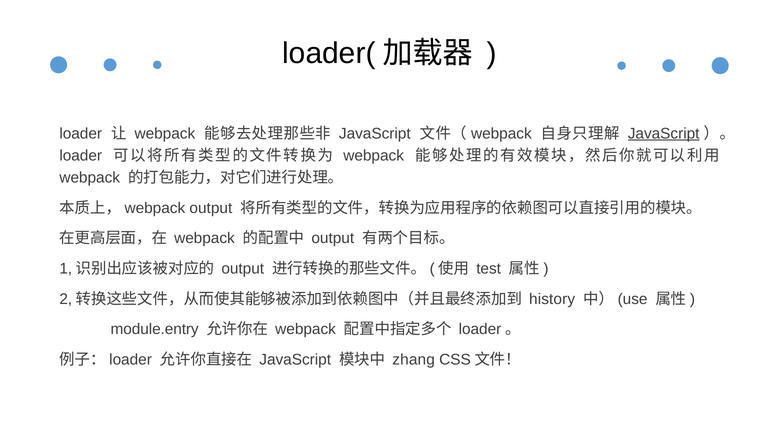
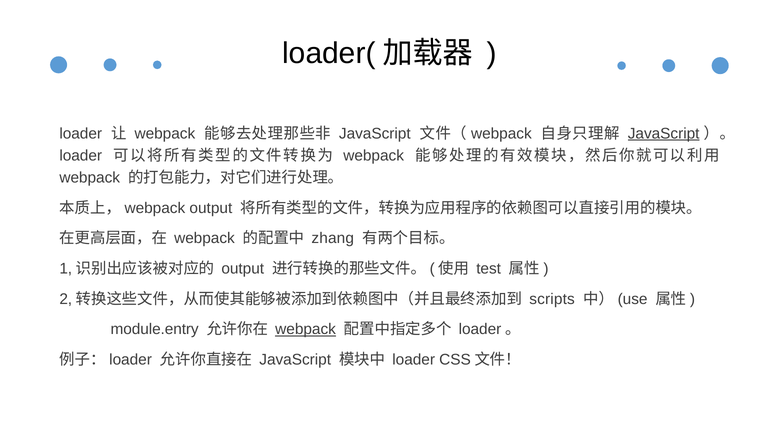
output at (333, 239): output -> zhang
history: history -> scripts
webpack at (306, 329) underline: none -> present
zhang at (414, 360): zhang -> loader
